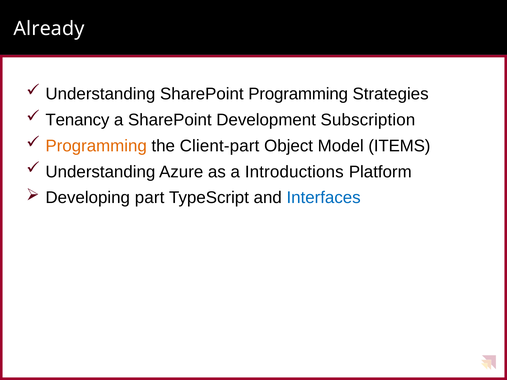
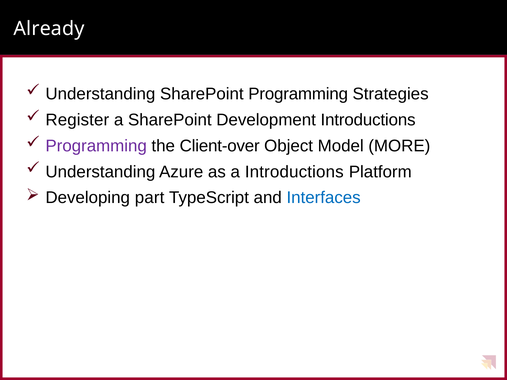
Tenancy: Tenancy -> Register
Development Subscription: Subscription -> Introductions
Programming at (96, 146) colour: orange -> purple
Client-part: Client-part -> Client-over
ITEMS: ITEMS -> MORE
